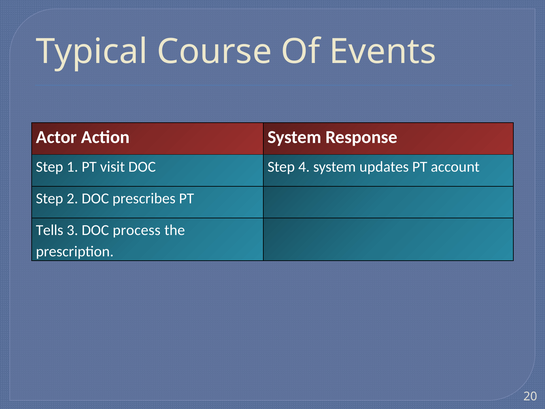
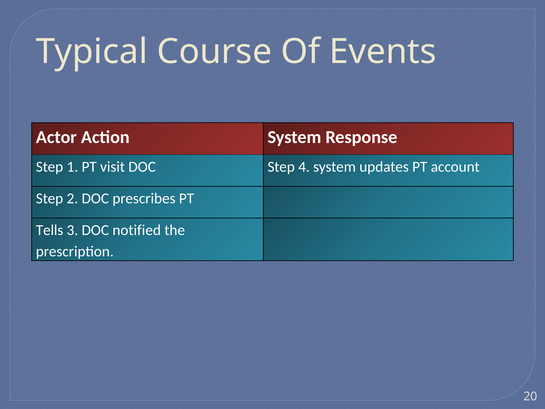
process: process -> notified
